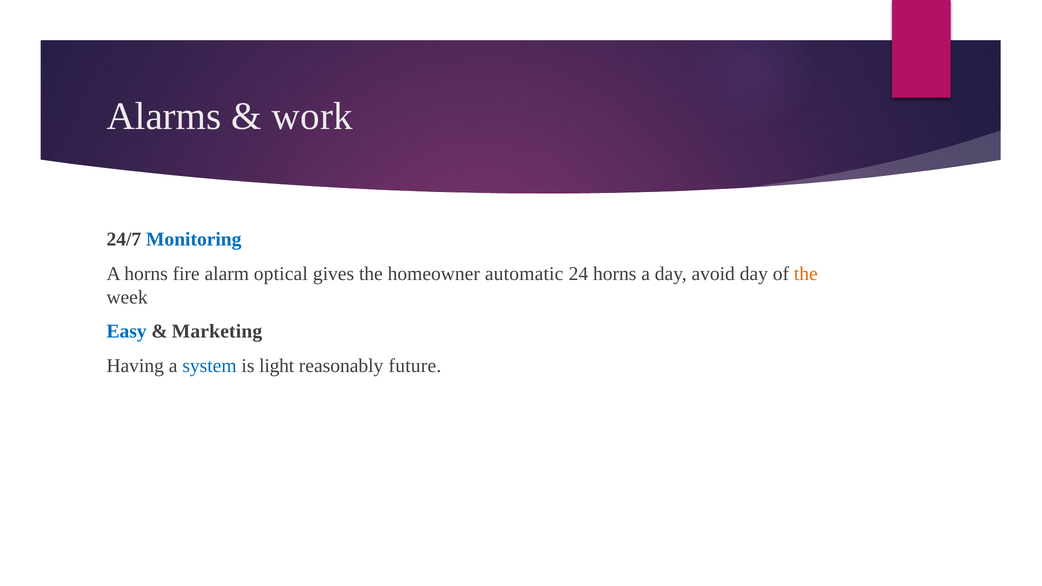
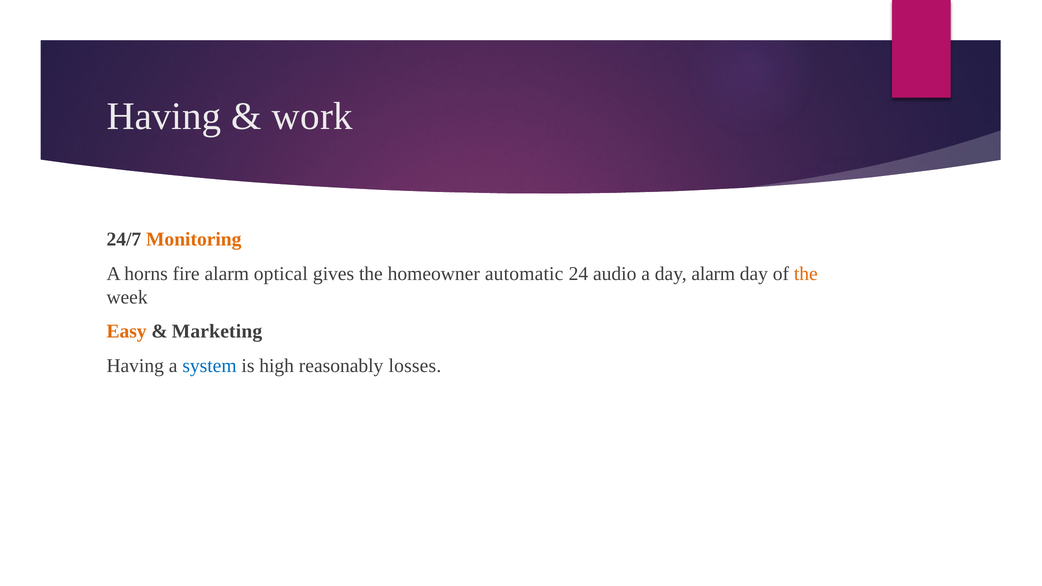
Alarms at (164, 116): Alarms -> Having
Monitoring colour: blue -> orange
24 horns: horns -> audio
day avoid: avoid -> alarm
Easy colour: blue -> orange
light: light -> high
future: future -> losses
